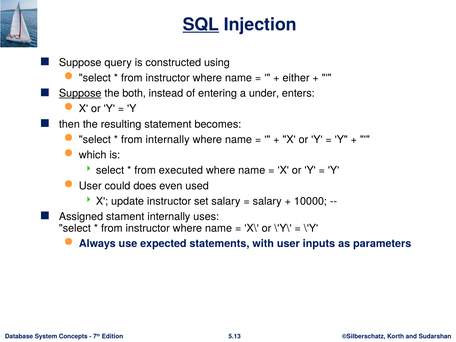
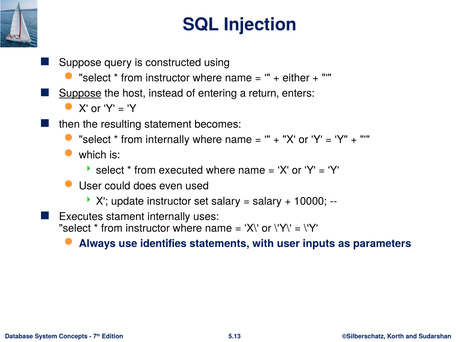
SQL underline: present -> none
both: both -> host
under: under -> return
Assigned: Assigned -> Executes
expected: expected -> identifies
